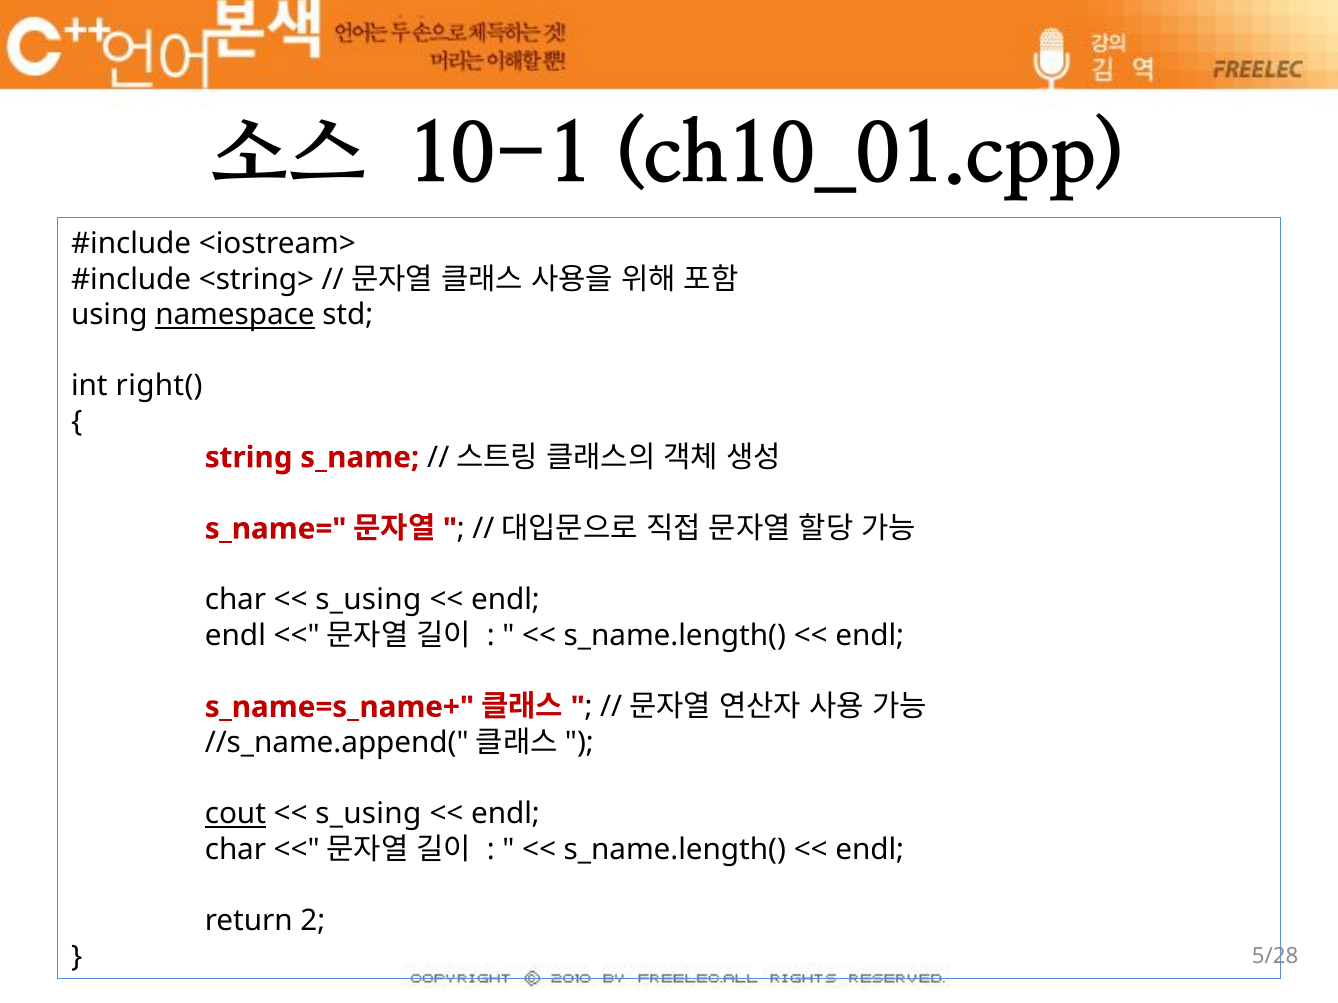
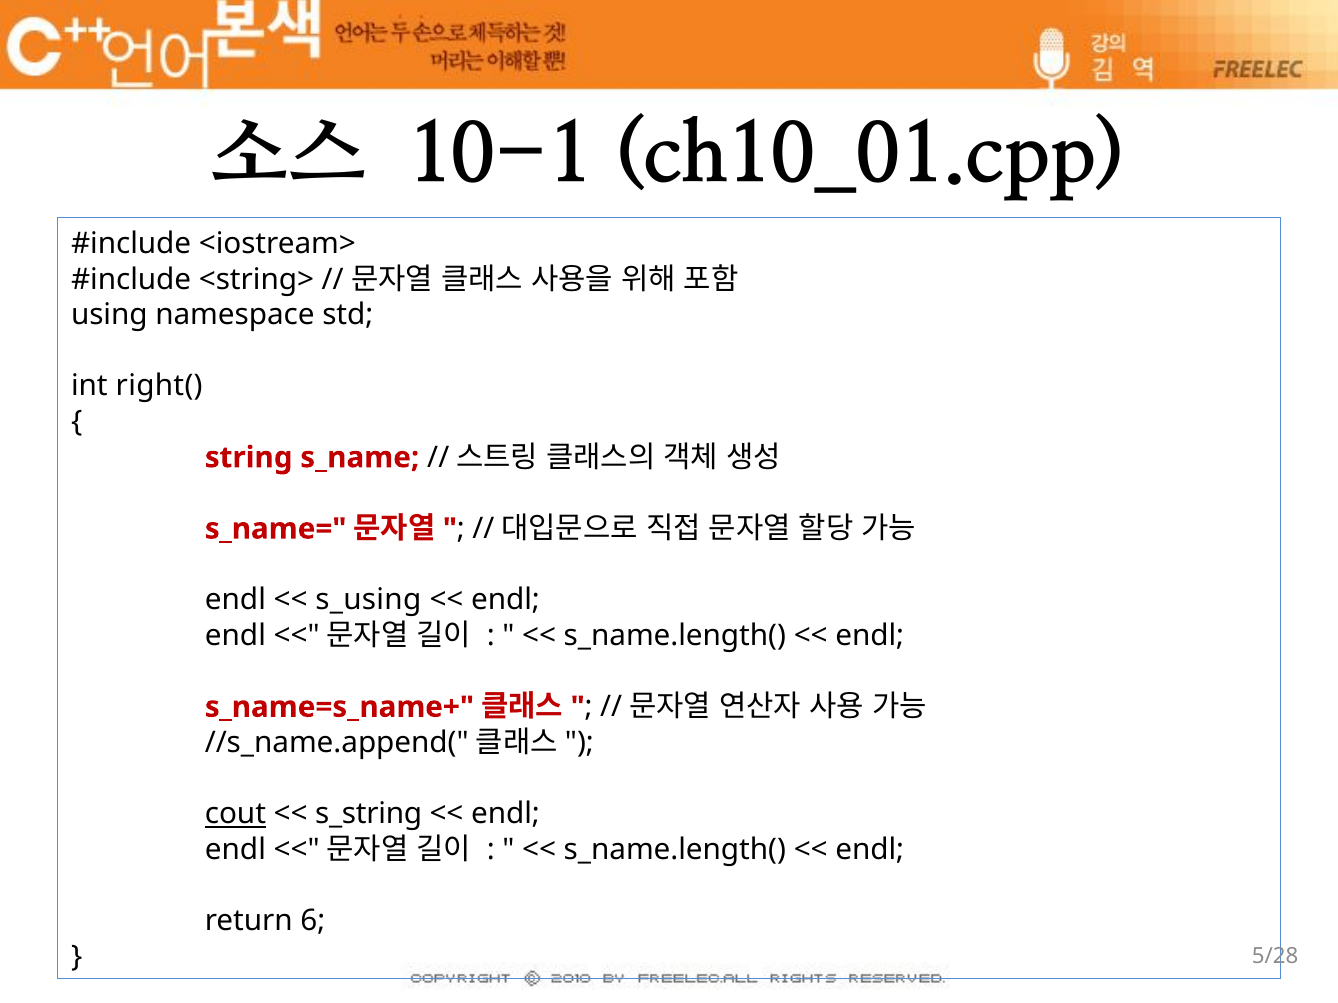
namespace underline: present -> none
char at (235, 600): char -> endl
s_using at (368, 814): s_using -> s_string
char at (235, 850): char -> endl
2: 2 -> 6
